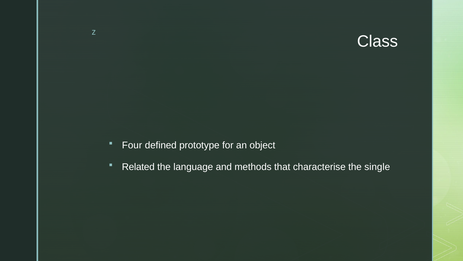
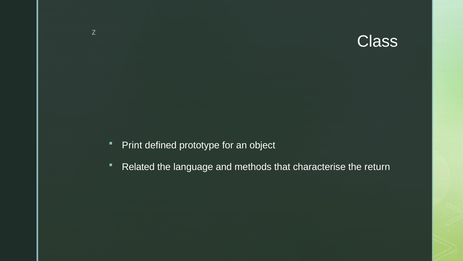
Four: Four -> Print
single: single -> return
